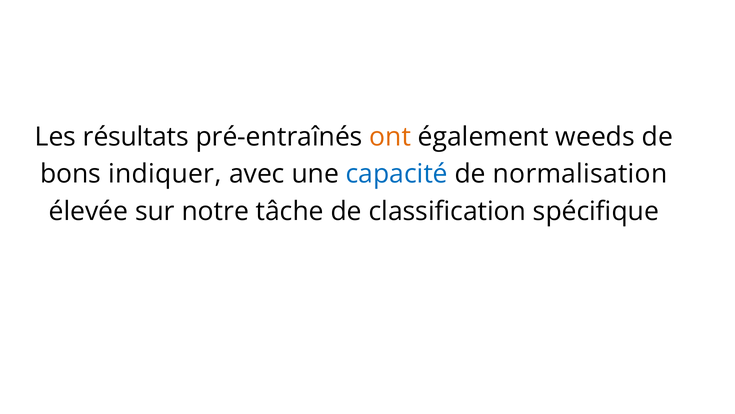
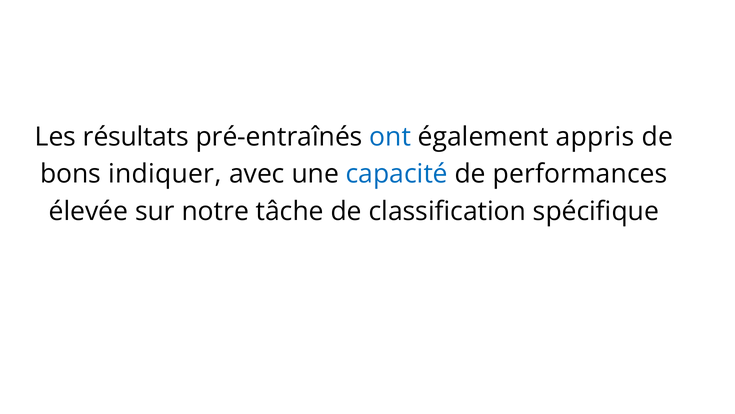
ont colour: orange -> blue
weeds: weeds -> appris
normalisation: normalisation -> performances
